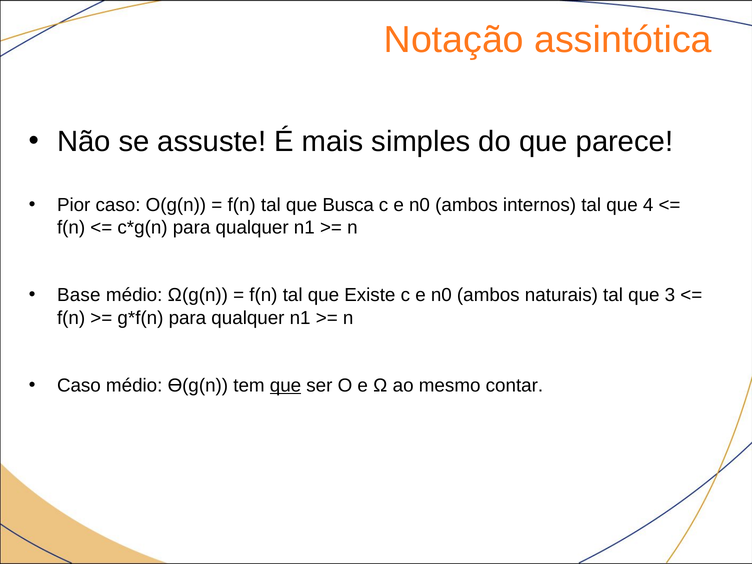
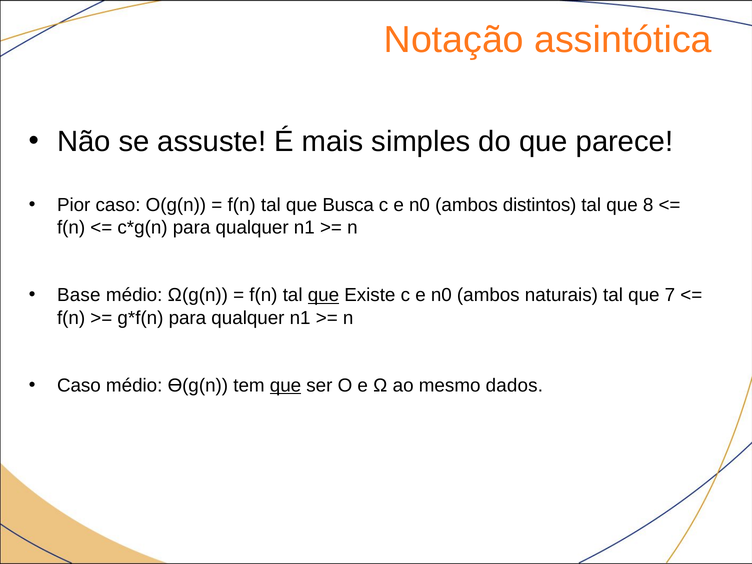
internos: internos -> distintos
4: 4 -> 8
que at (323, 295) underline: none -> present
3: 3 -> 7
contar: contar -> dados
